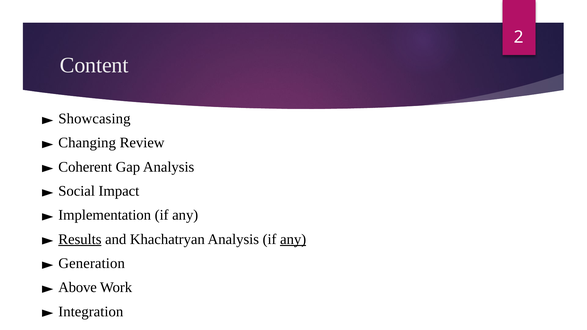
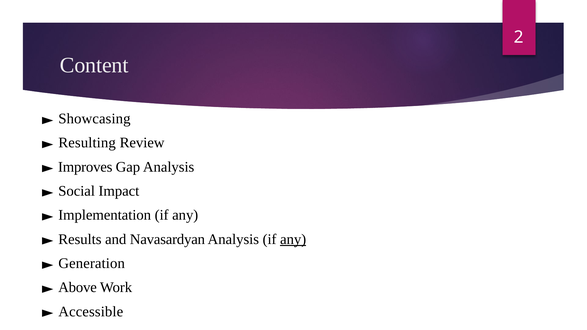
Changing: Changing -> Resulting
Coherent: Coherent -> Improves
Results underline: present -> none
Khachatryan: Khachatryan -> Navasardyan
Integration: Integration -> Accessible
